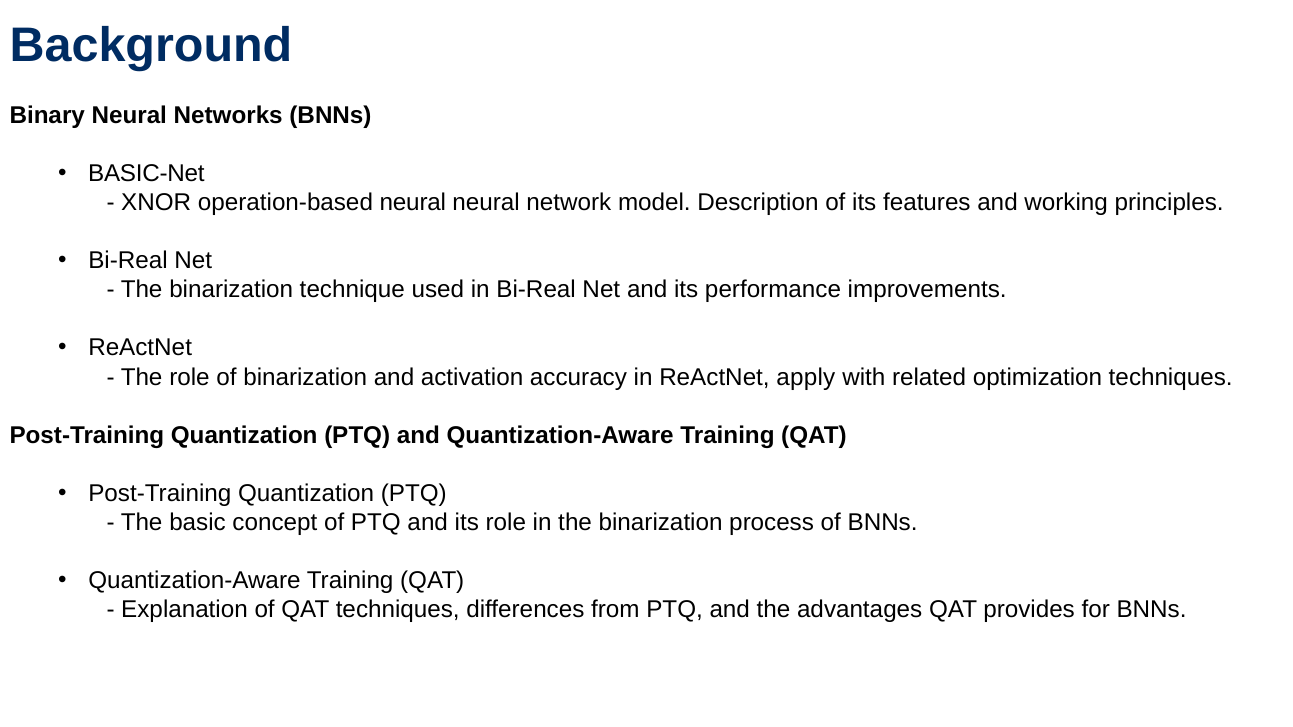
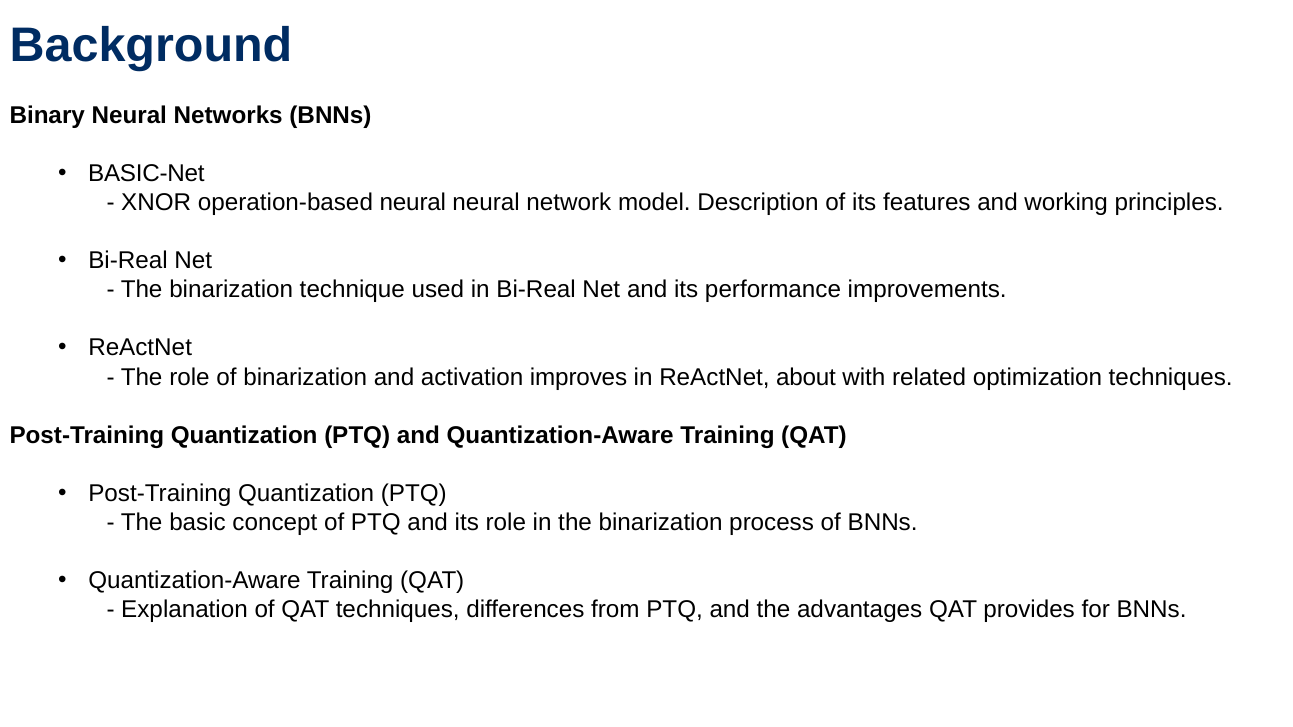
accuracy: accuracy -> improves
apply: apply -> about
